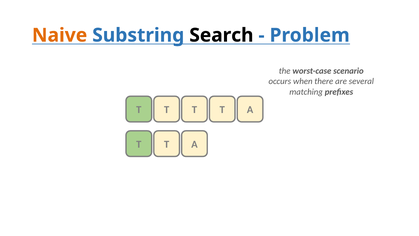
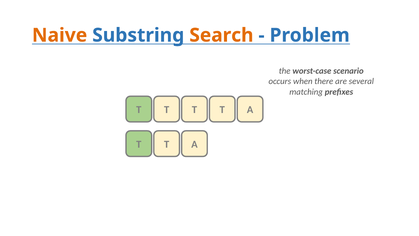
Search colour: black -> orange
